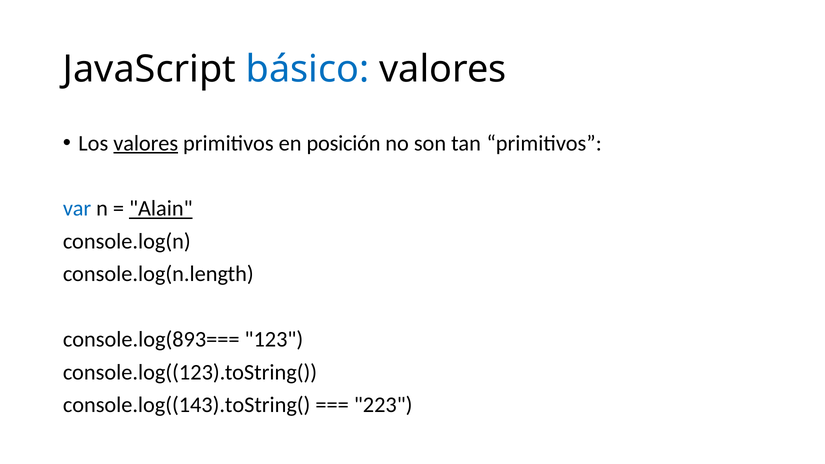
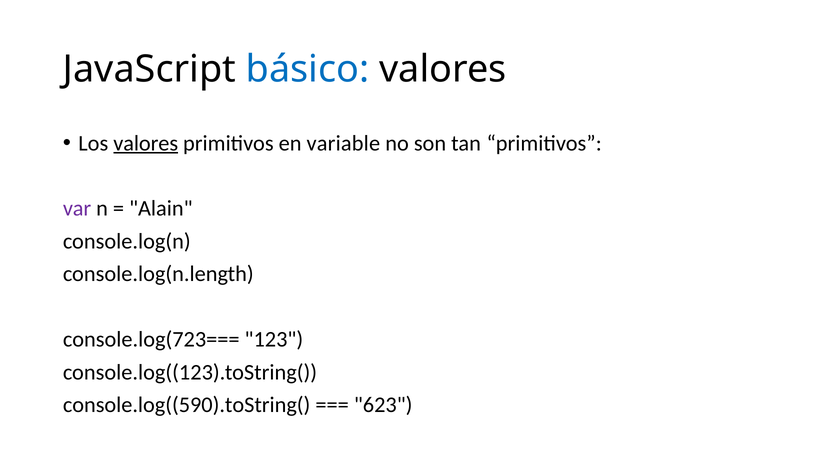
posición: posición -> variable
var colour: blue -> purple
Alain underline: present -> none
console.log(893===: console.log(893=== -> console.log(723===
console.log((143).toString(: console.log((143).toString( -> console.log((590).toString(
223: 223 -> 623
